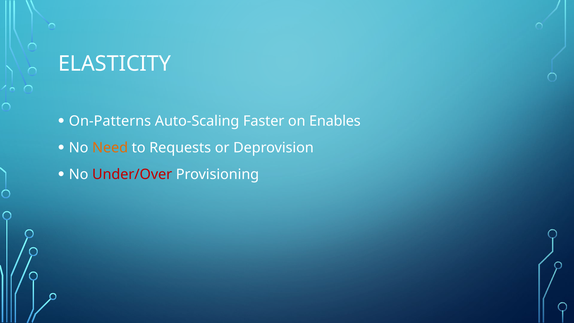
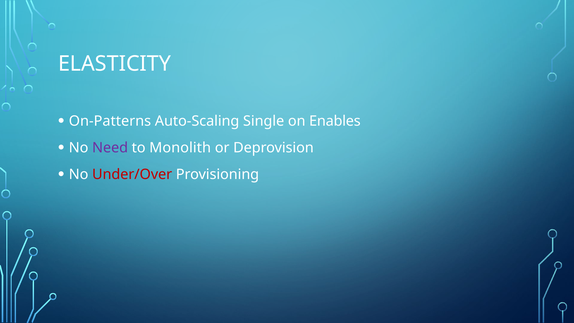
Faster: Faster -> Single
Need colour: orange -> purple
Requests: Requests -> Monolith
